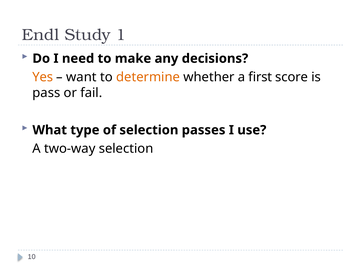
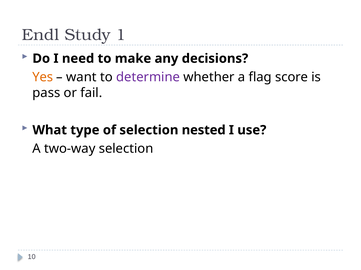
determine colour: orange -> purple
first: first -> flag
passes: passes -> nested
